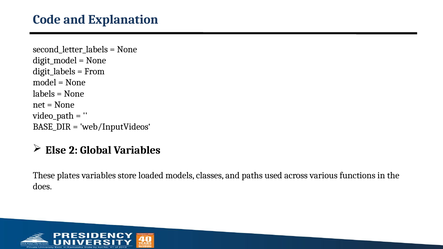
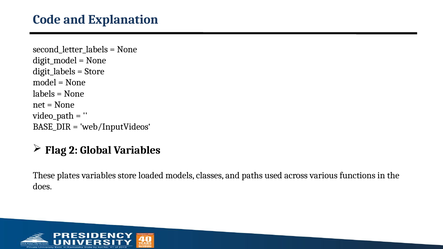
From at (95, 72): From -> Store
Else: Else -> Flag
